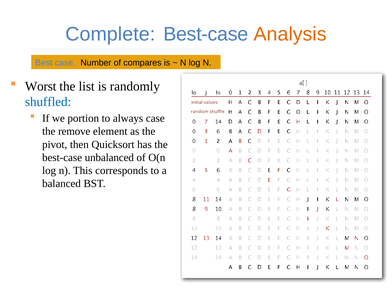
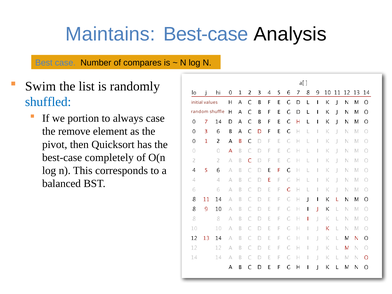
Complete: Complete -> Maintains
Analysis colour: orange -> black
Worst: Worst -> Swim
unbalanced: unbalanced -> completely
